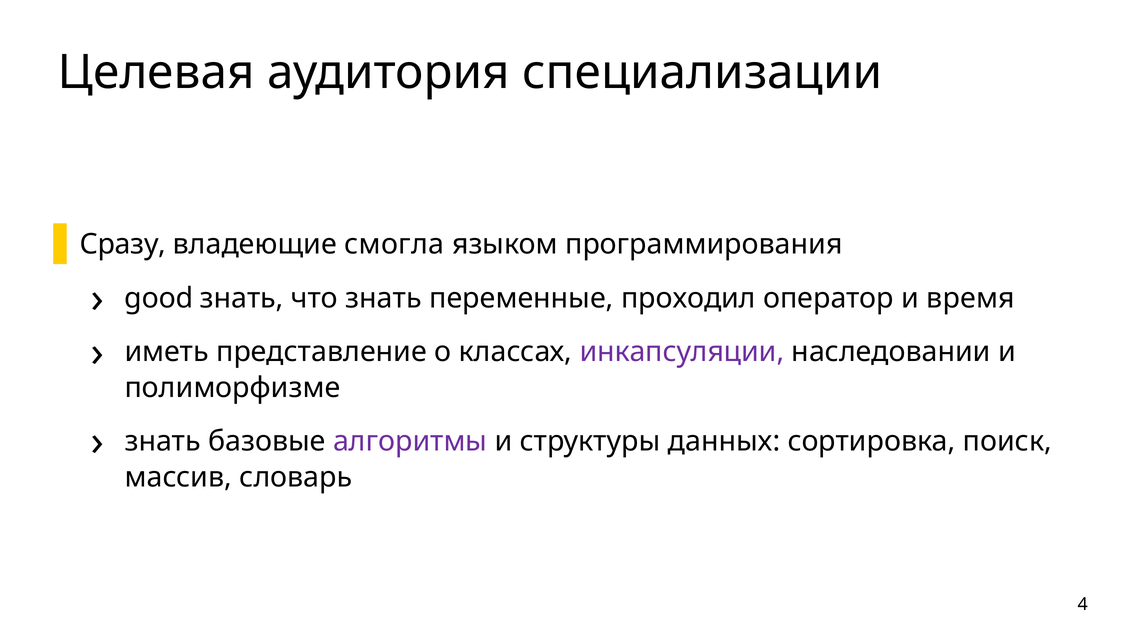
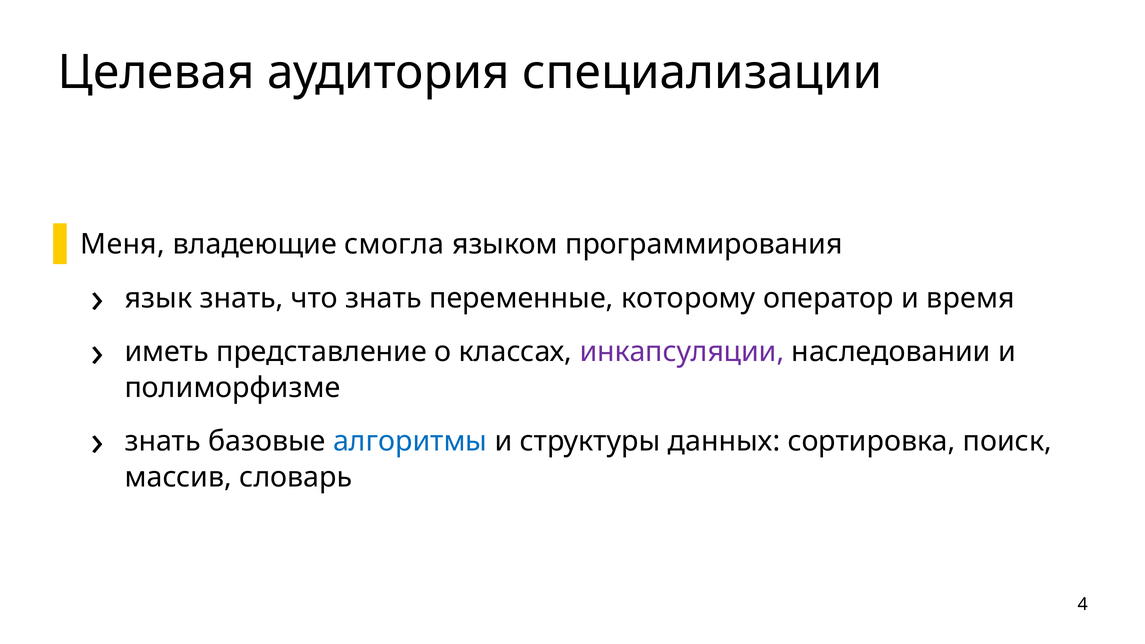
Сразу: Сразу -> Меня
good: good -> язык
проходил: проходил -> которому
алгоритмы colour: purple -> blue
